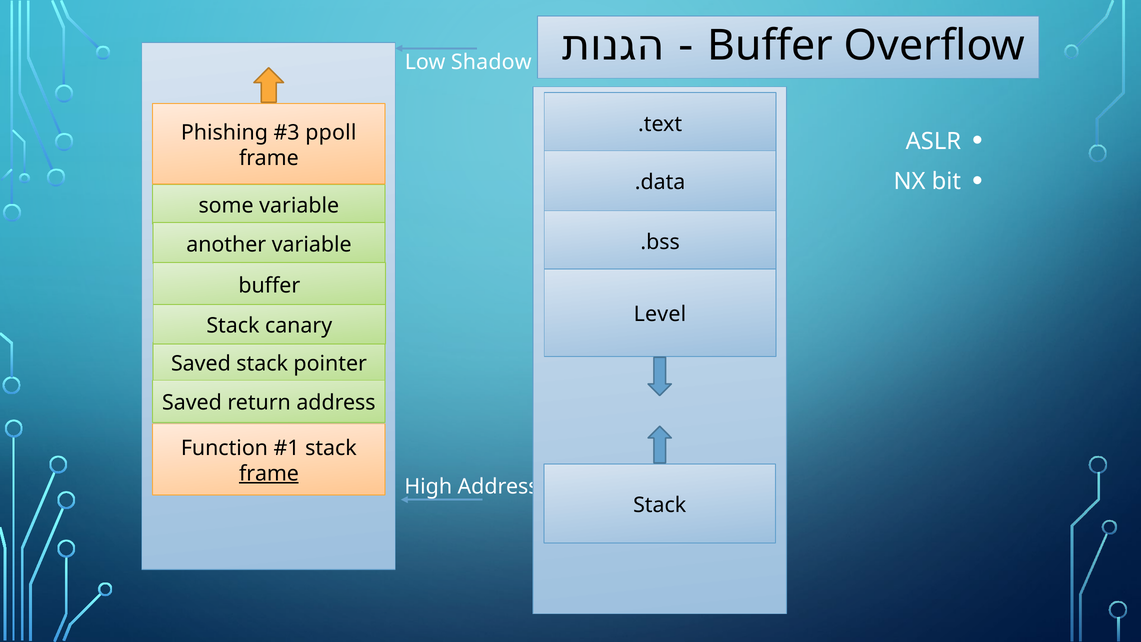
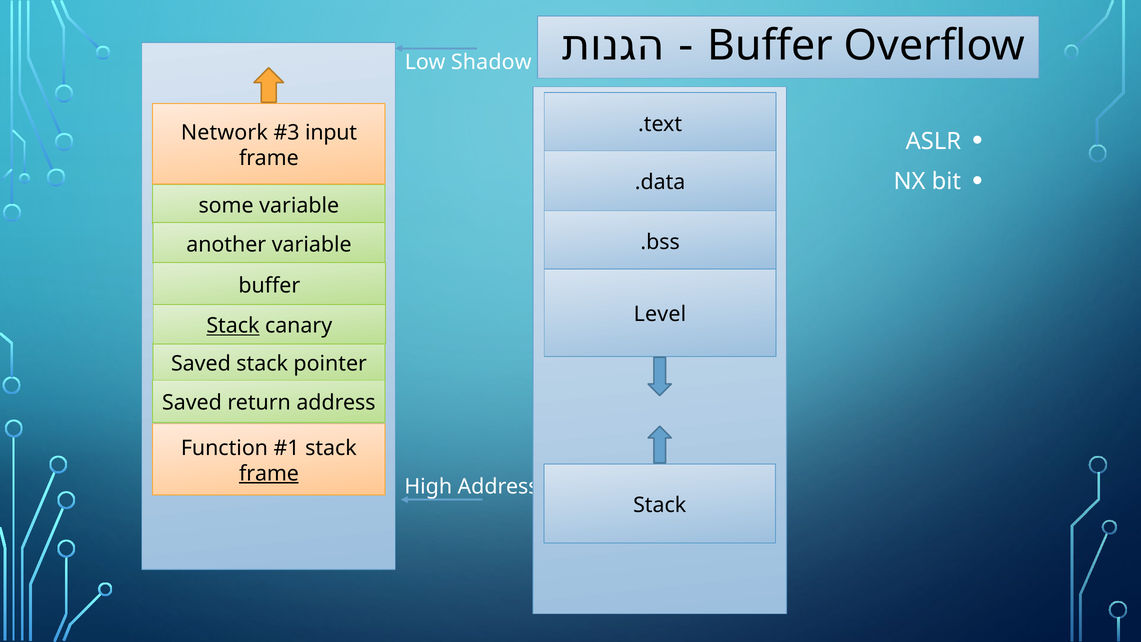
Phishing: Phishing -> Network
ppoll: ppoll -> input
Stack at (233, 326) underline: none -> present
